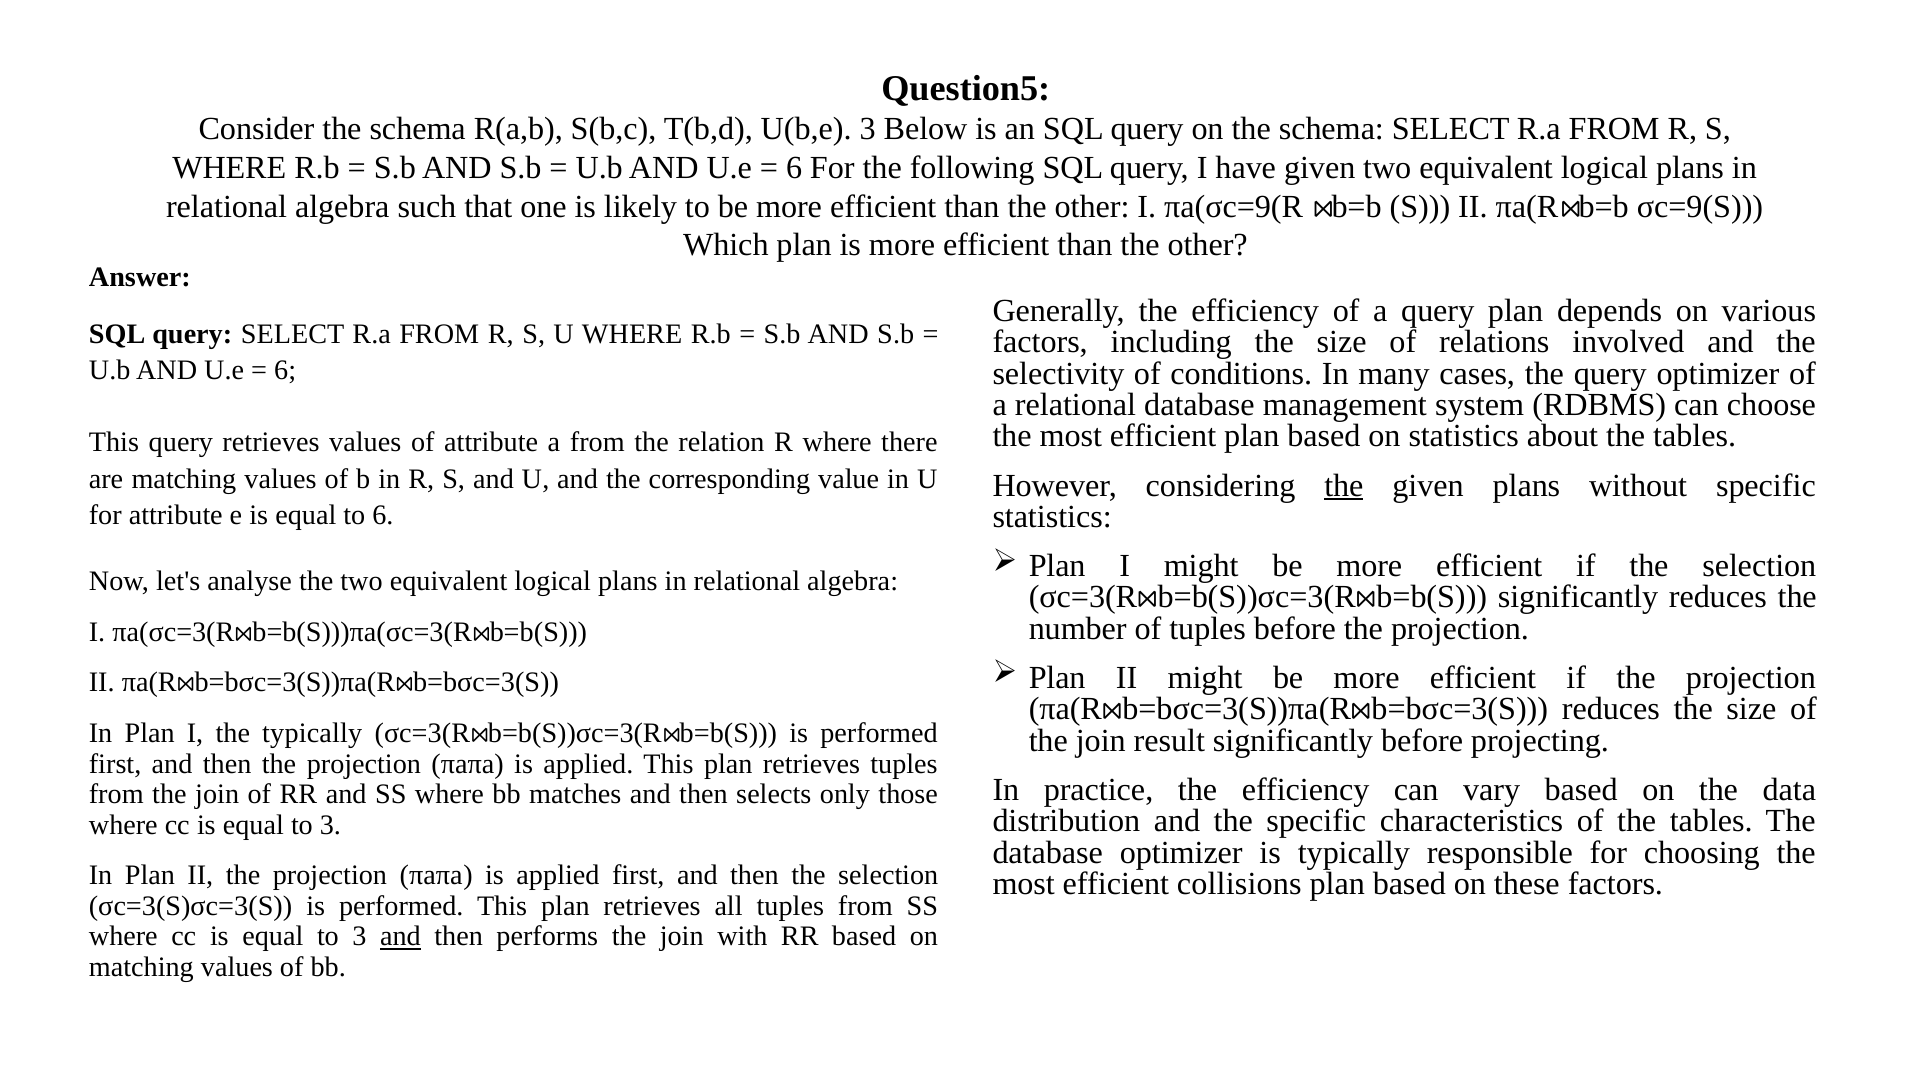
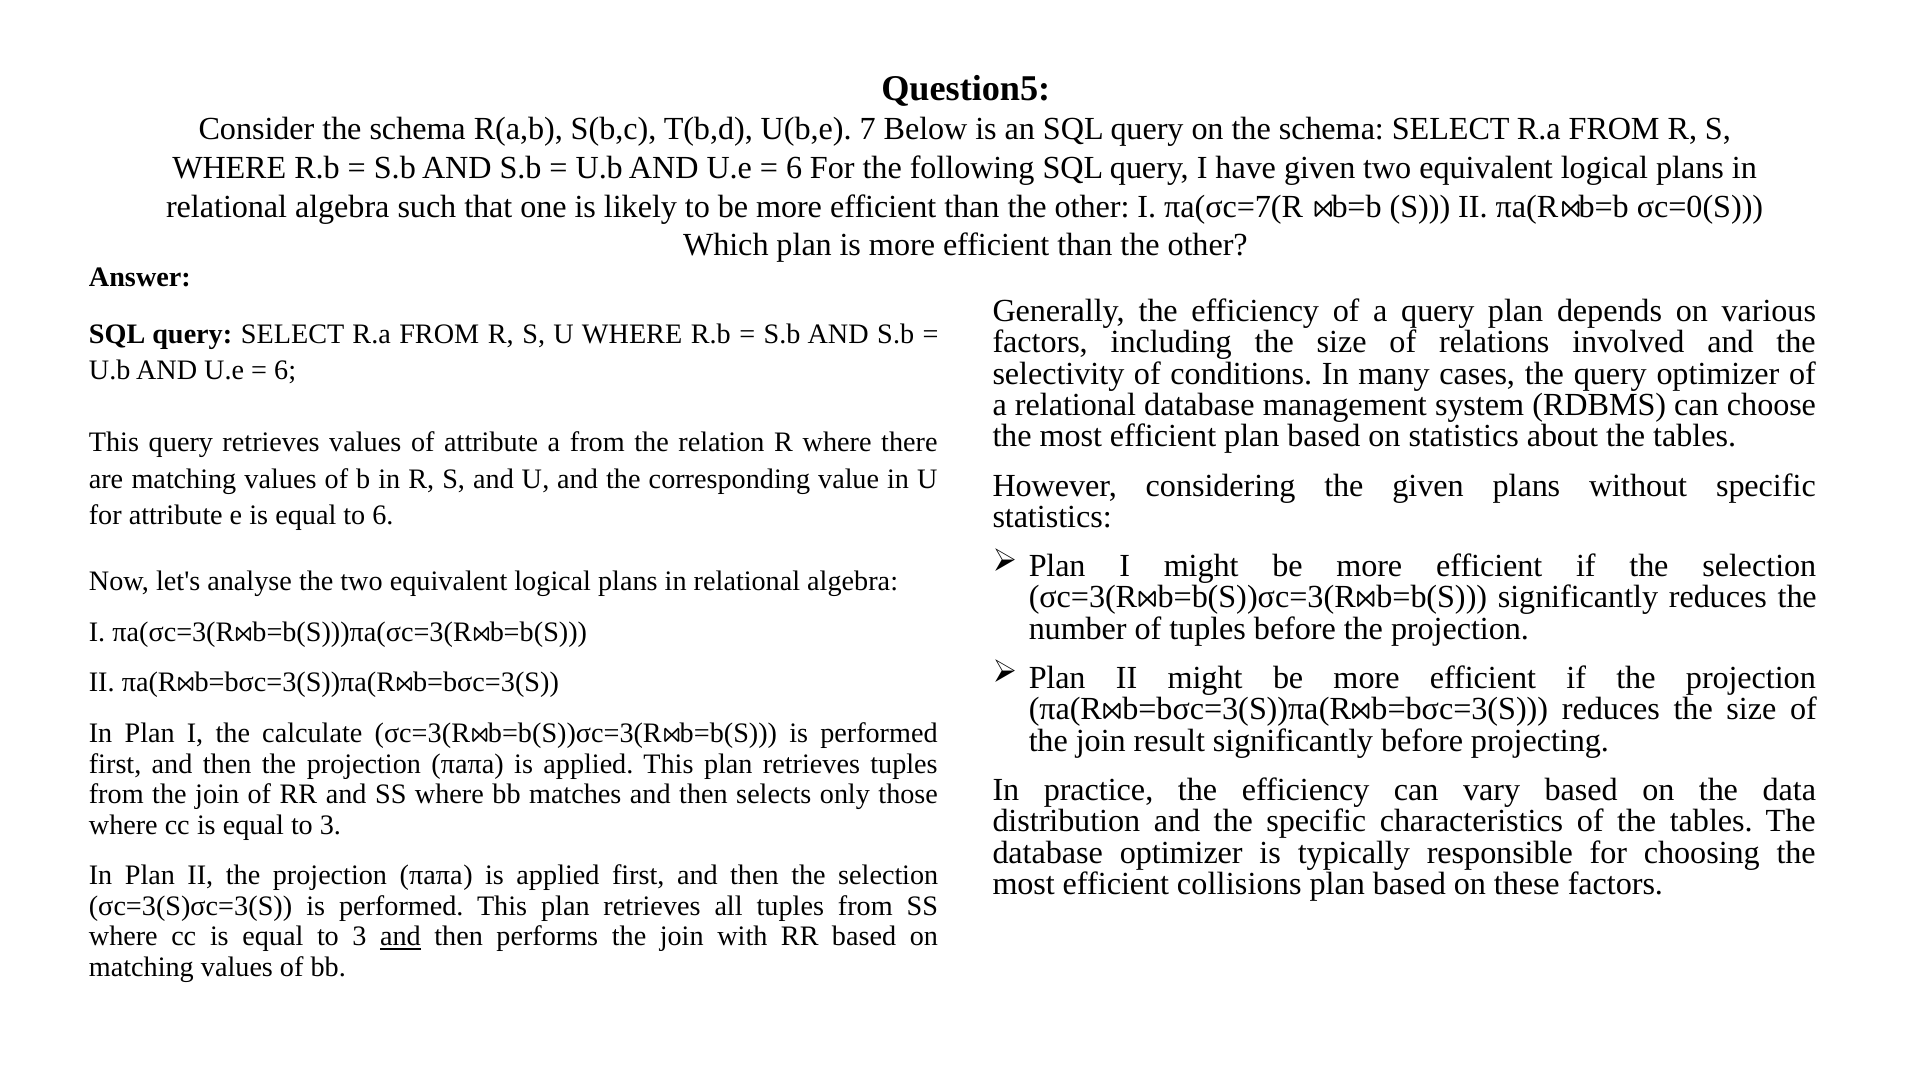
U(b,e 3: 3 -> 7
πa(σc=9(R: πa(σc=9(R -> πa(σc=7(R
σc=9(S: σc=9(S -> σc=0(S
the at (1344, 485) underline: present -> none
the typically: typically -> calculate
